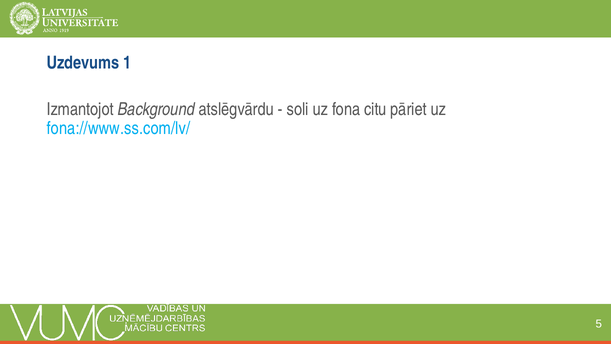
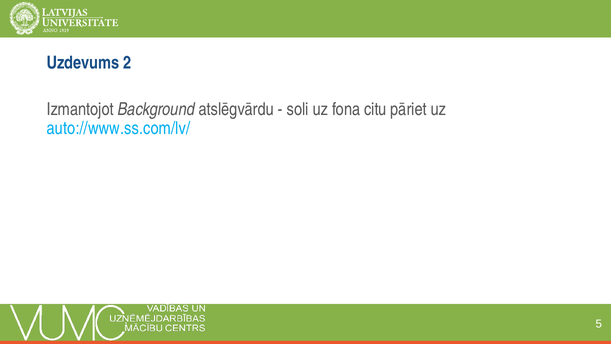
1: 1 -> 2
fona://www.ss.com/lv/: fona://www.ss.com/lv/ -> auto://www.ss.com/lv/
